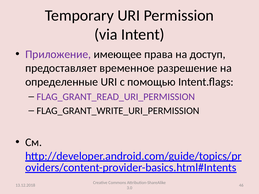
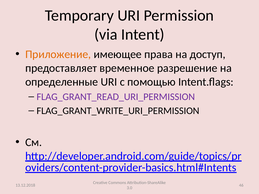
Приложение colour: purple -> orange
